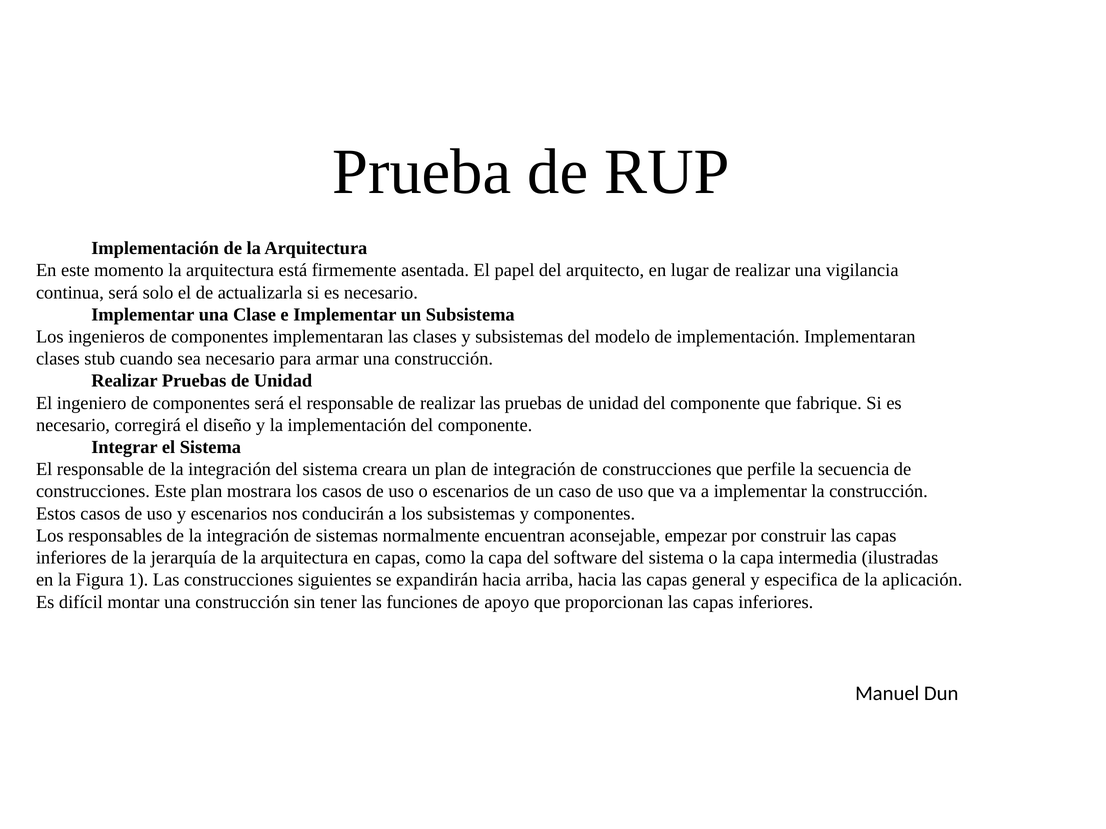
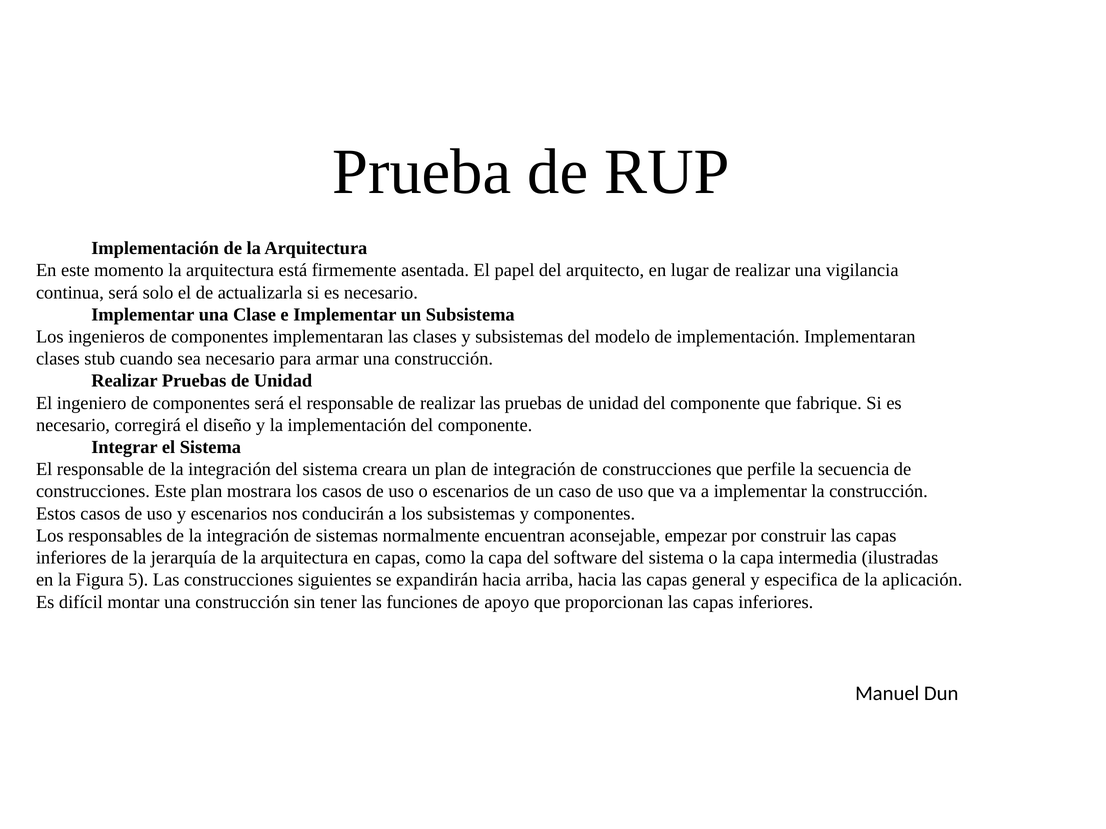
1: 1 -> 5
